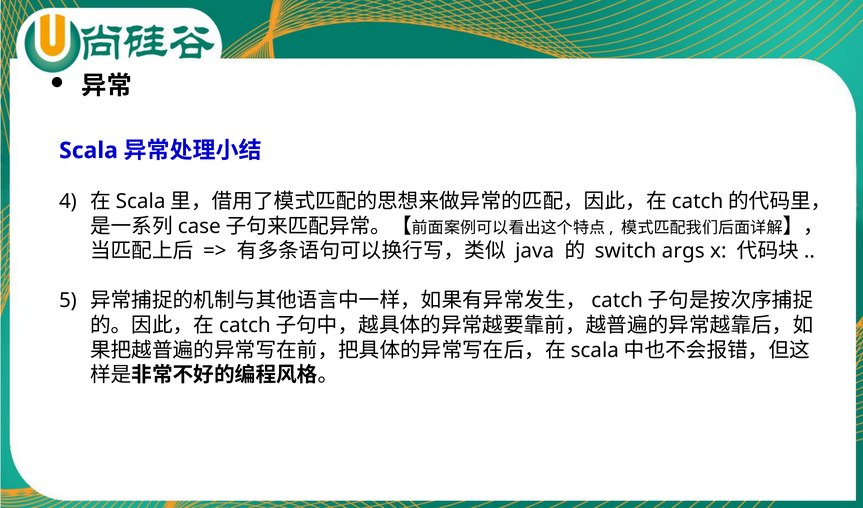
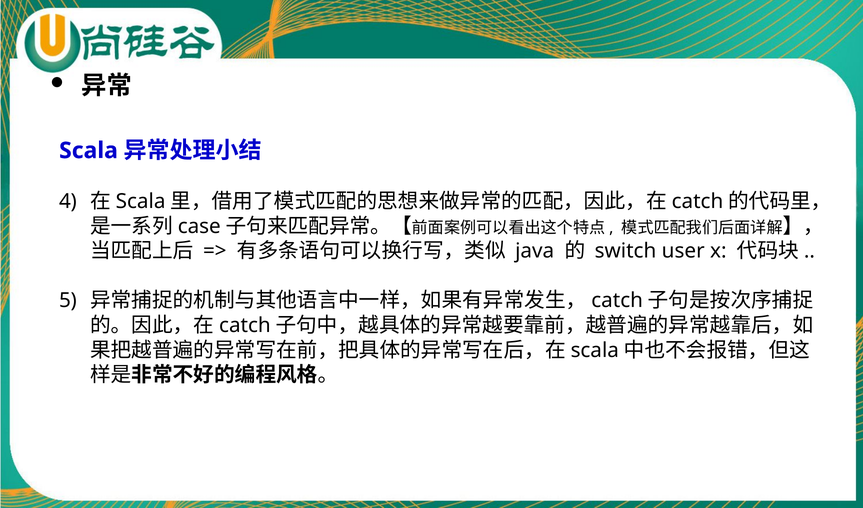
args: args -> user
